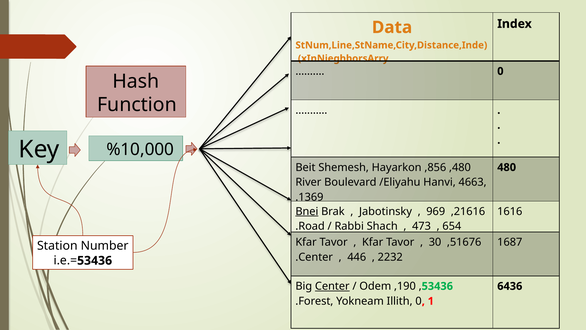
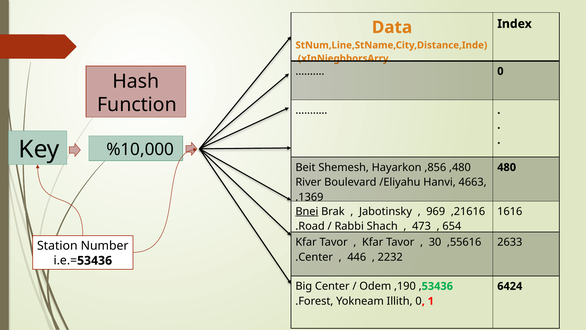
51676: 51676 -> 55616
1687: 1687 -> 2633
Center at (332, 286) underline: present -> none
6436: 6436 -> 6424
